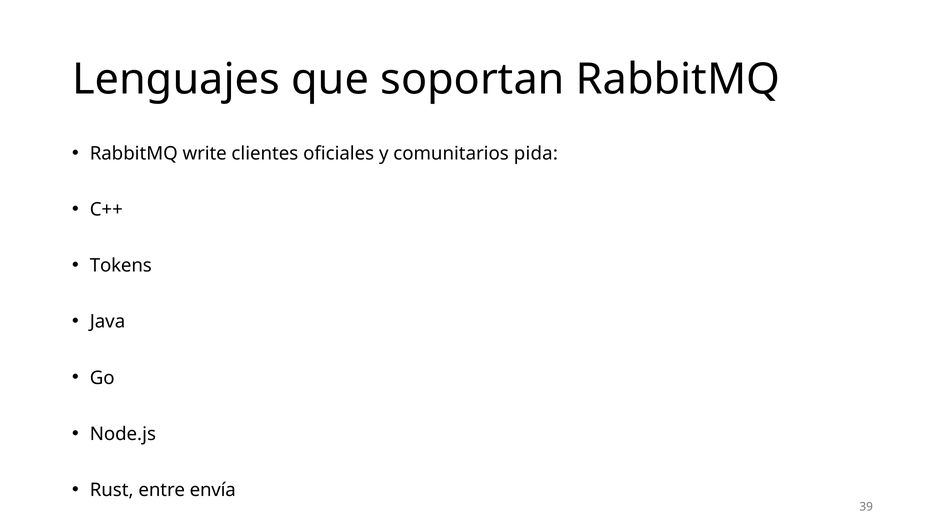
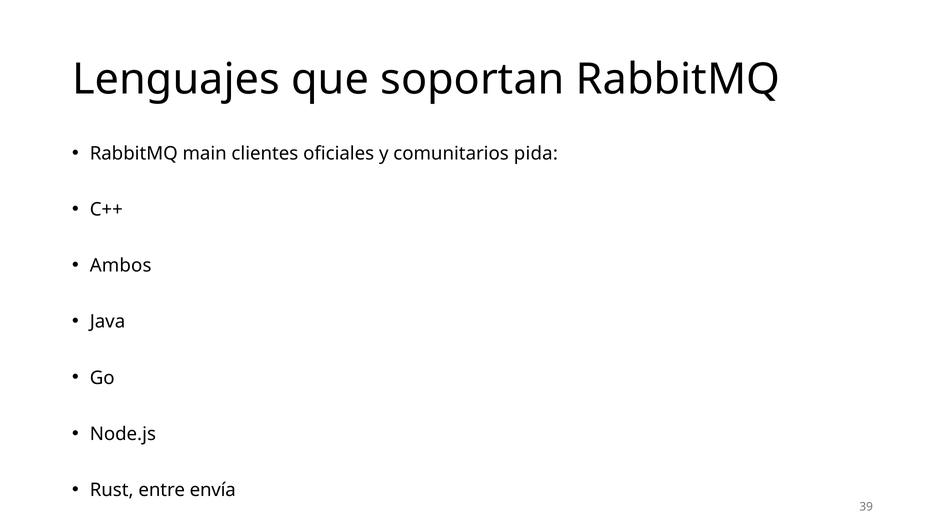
write: write -> main
Tokens: Tokens -> Ambos
